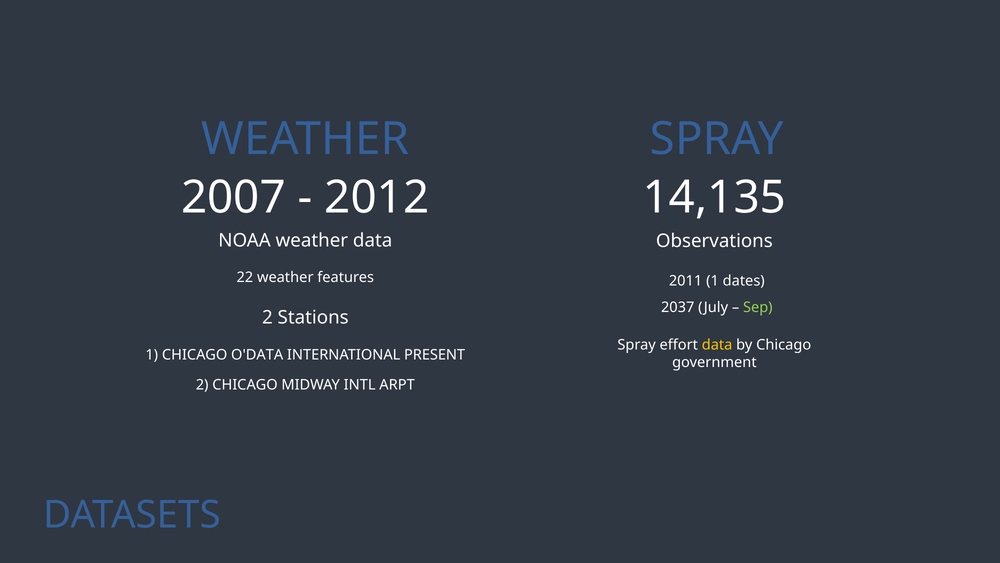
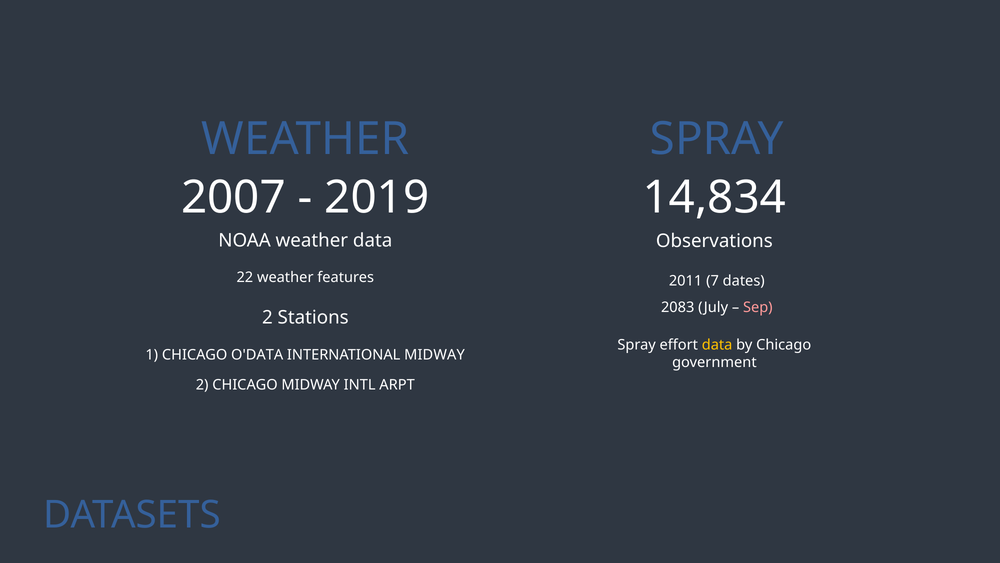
2012: 2012 -> 2019
14,135: 14,135 -> 14,834
2011 1: 1 -> 7
2037: 2037 -> 2083
Sep colour: light green -> pink
INTERNATIONAL PRESENT: PRESENT -> MIDWAY
